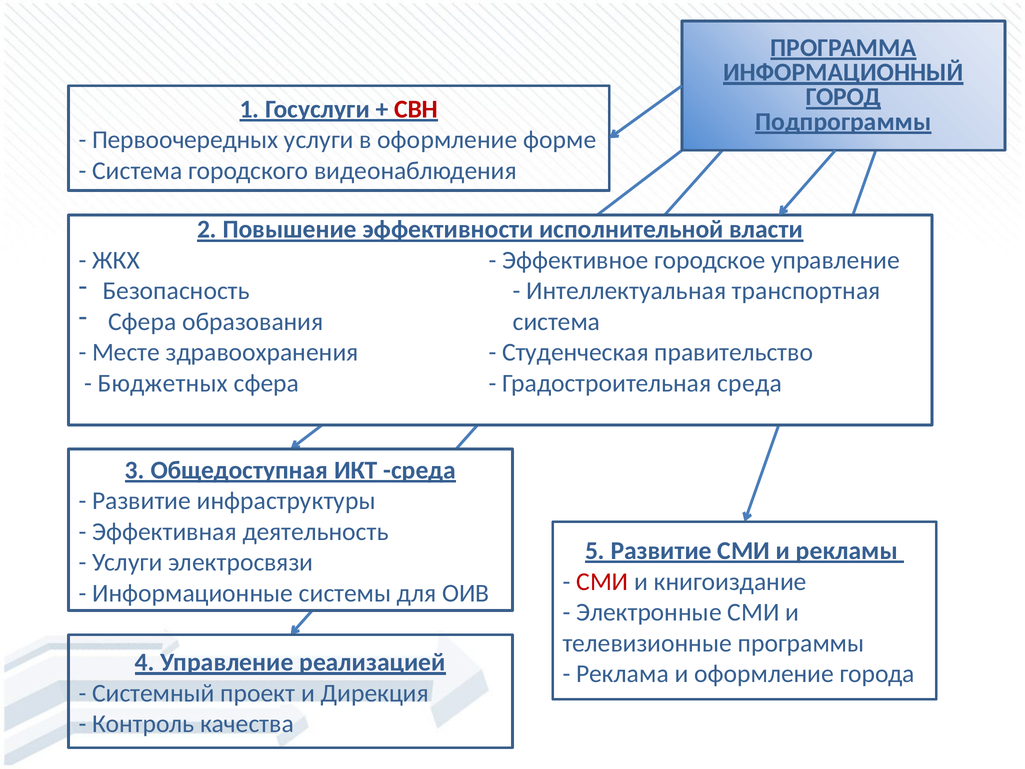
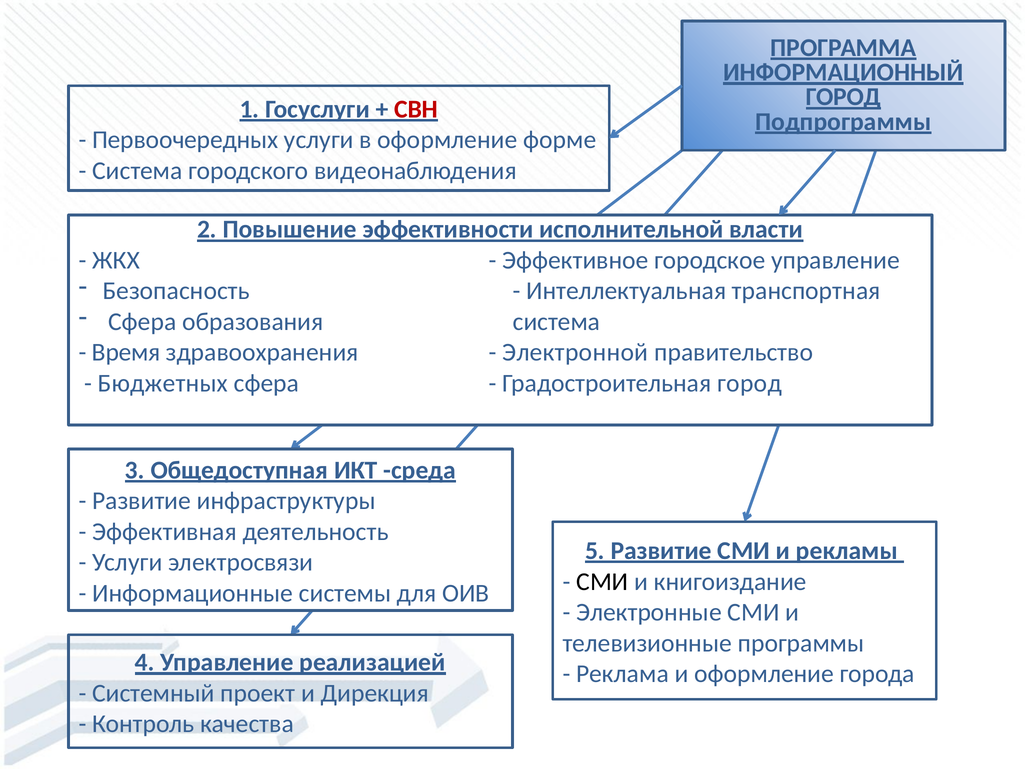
Месте: Месте -> Время
Студенческая: Студенческая -> Электронной
Градостроительная среда: среда -> город
СМИ at (602, 581) colour: red -> black
